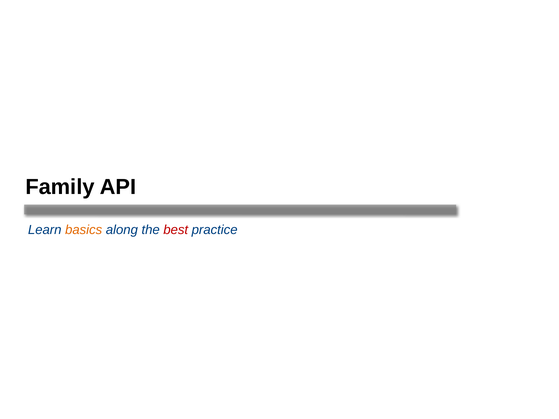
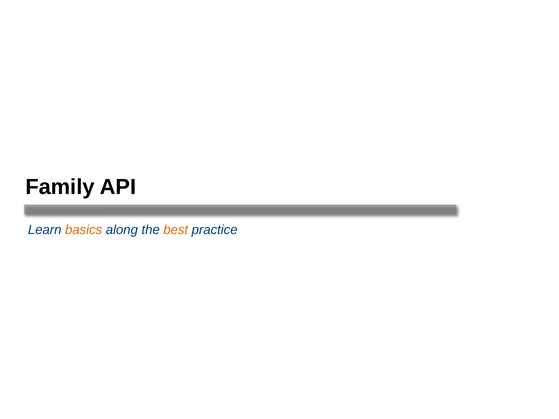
best colour: red -> orange
